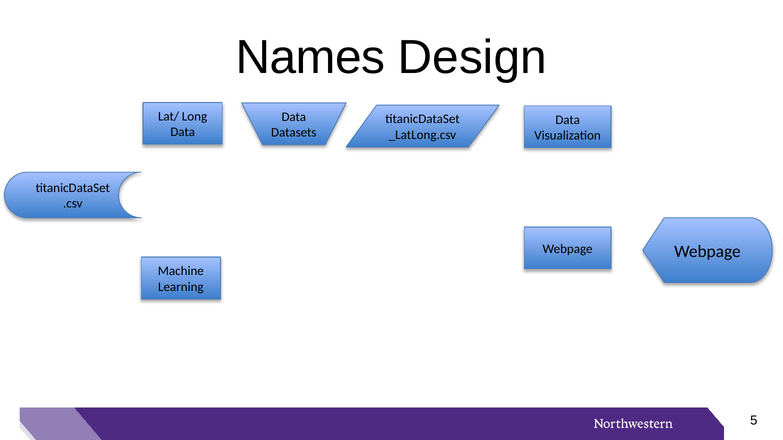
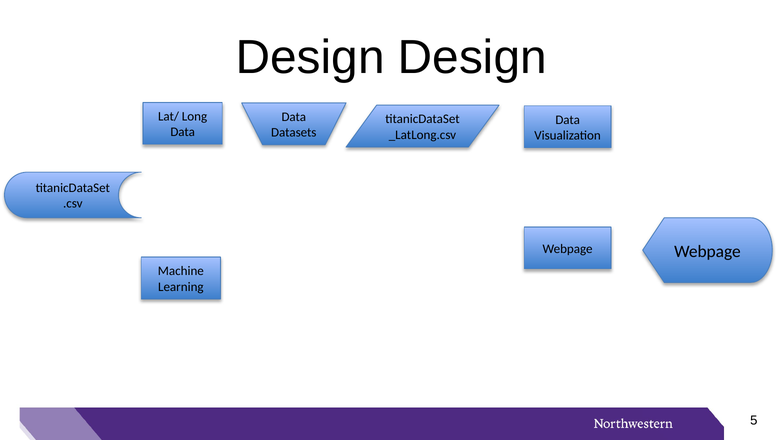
Names at (310, 58): Names -> Design
